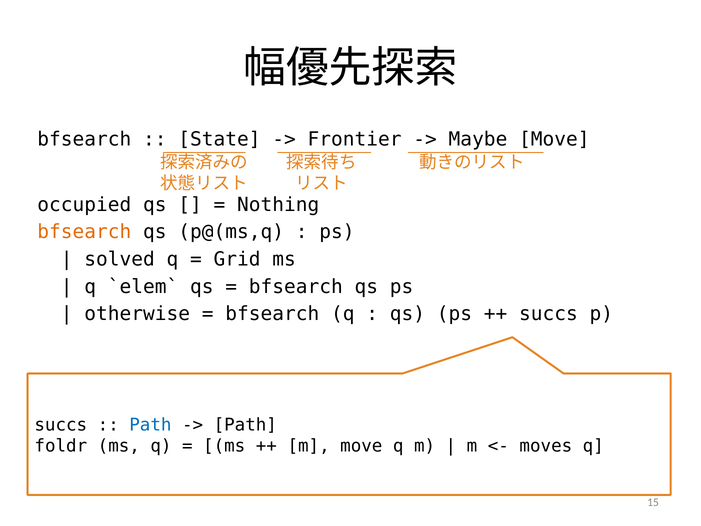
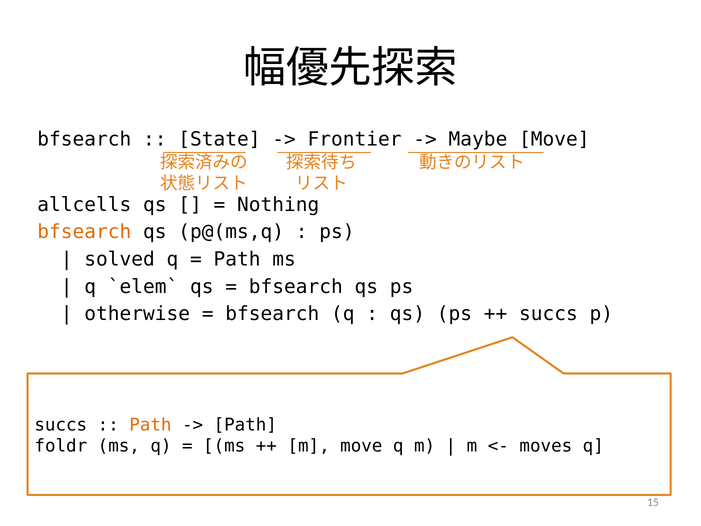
occupied: occupied -> allcells
Grid at (237, 259): Grid -> Path
Path at (150, 425) colour: blue -> orange
